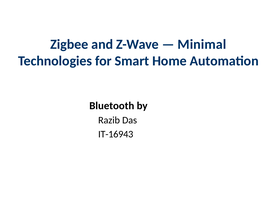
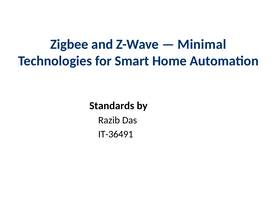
Bluetooth: Bluetooth -> Standards
IT-16943: IT-16943 -> IT-36491
